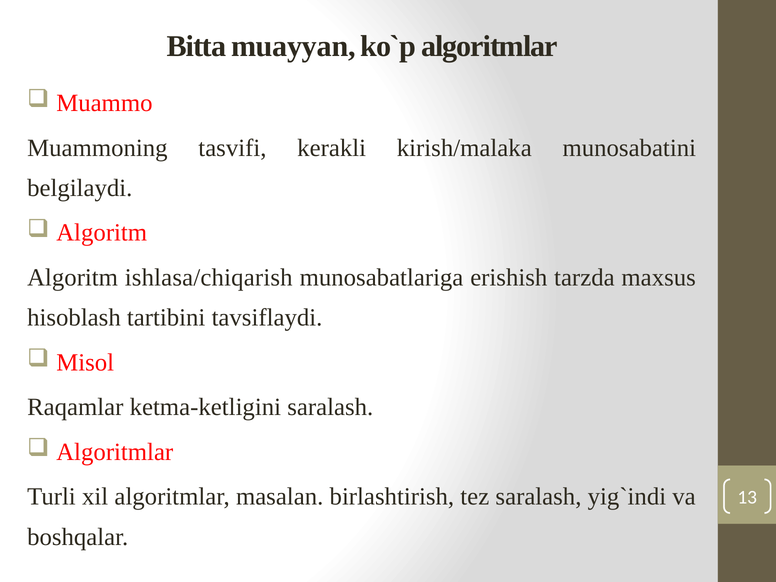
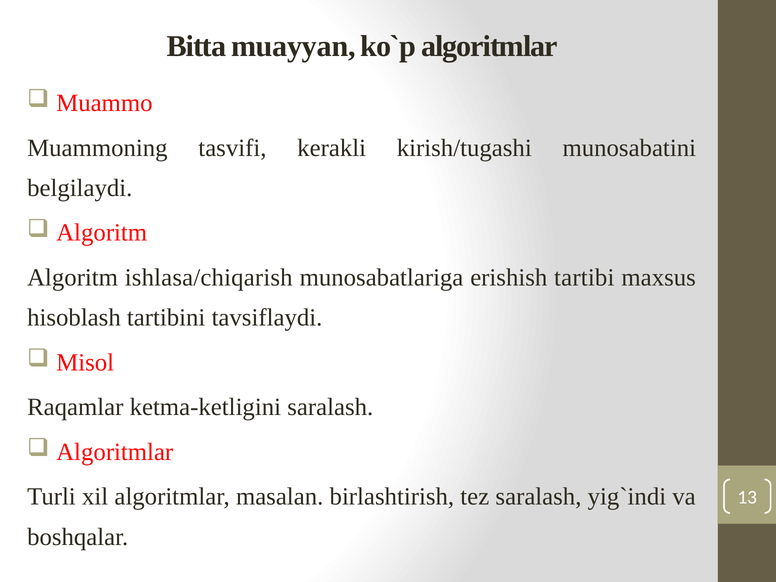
kirish/malaka: kirish/malaka -> kirish/tugashi
tarzda: tarzda -> tartibi
